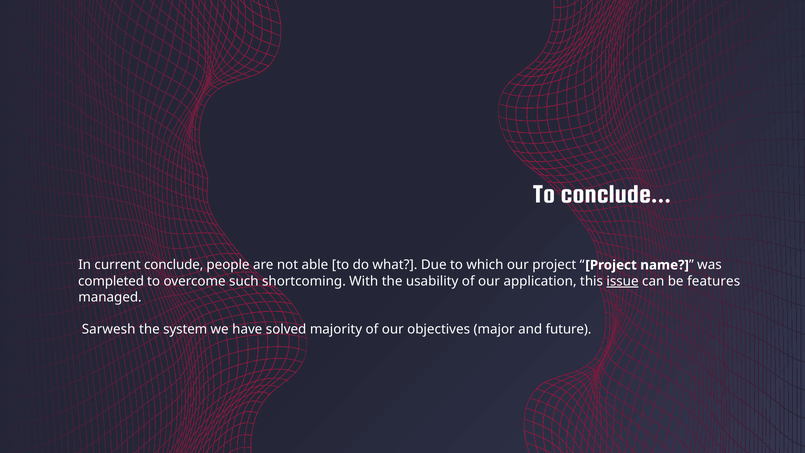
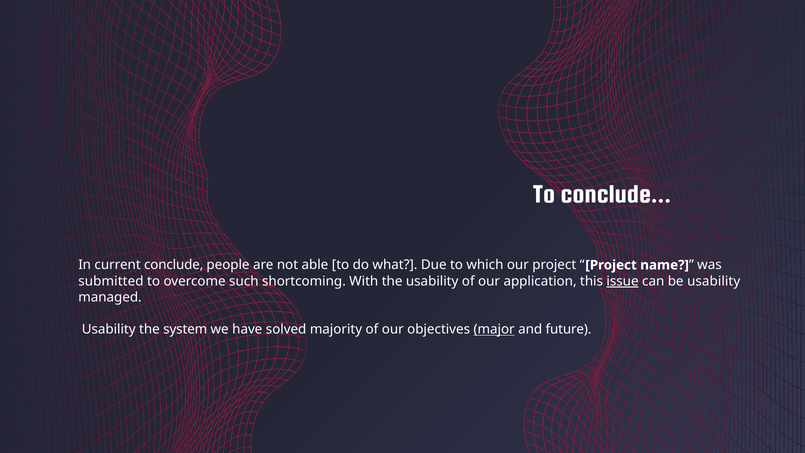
completed: completed -> submitted
be features: features -> usability
Sarwesh at (109, 329): Sarwesh -> Usability
major underline: none -> present
